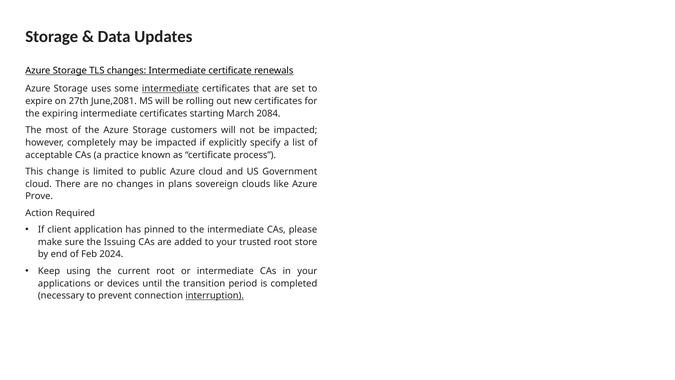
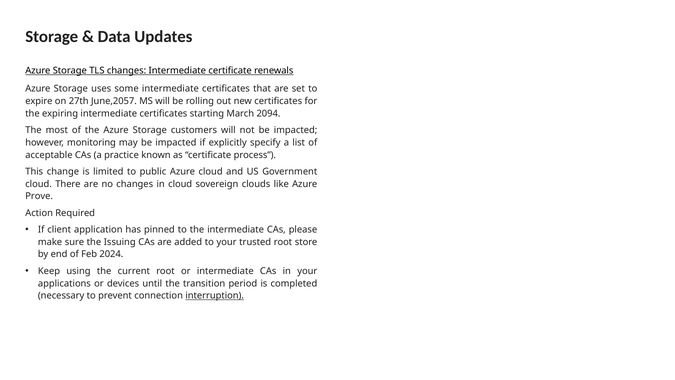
intermediate at (170, 89) underline: present -> none
June,2081: June,2081 -> June,2057
2084: 2084 -> 2094
completely: completely -> monitoring
in plans: plans -> cloud
